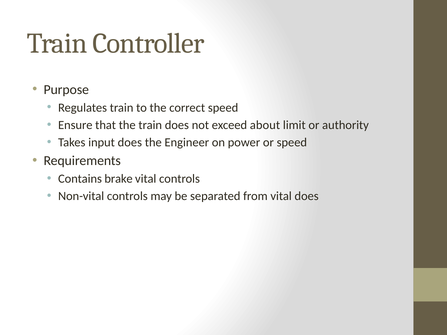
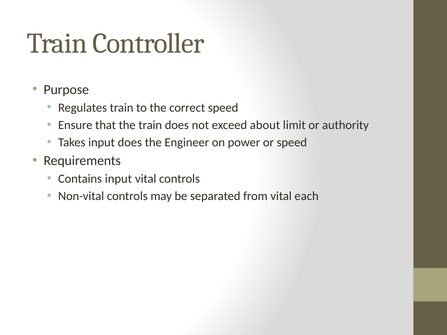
Contains brake: brake -> input
vital does: does -> each
